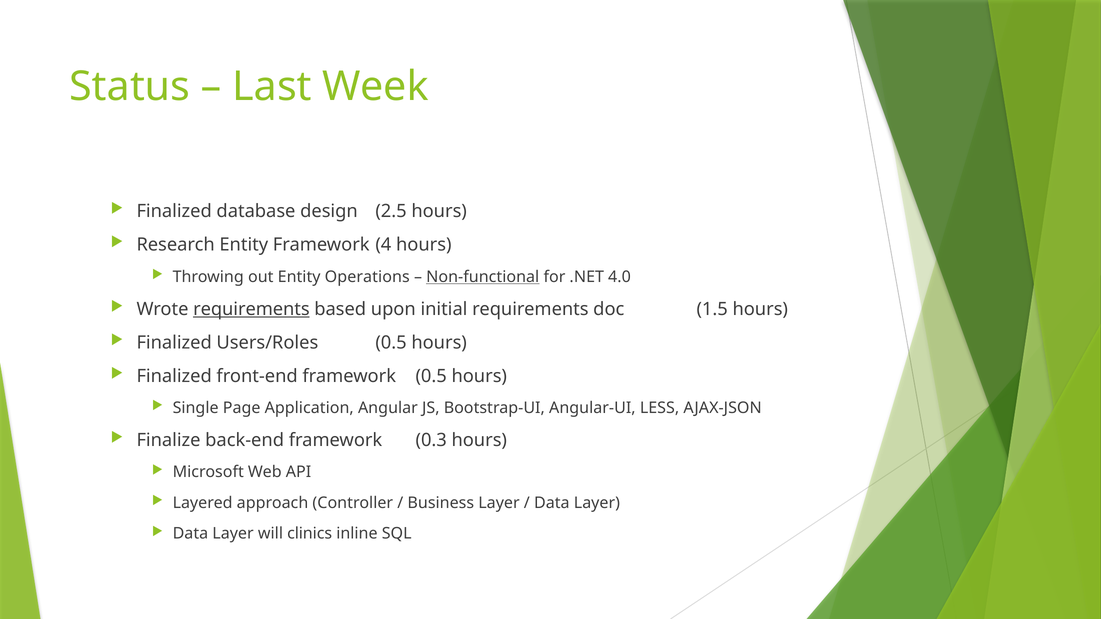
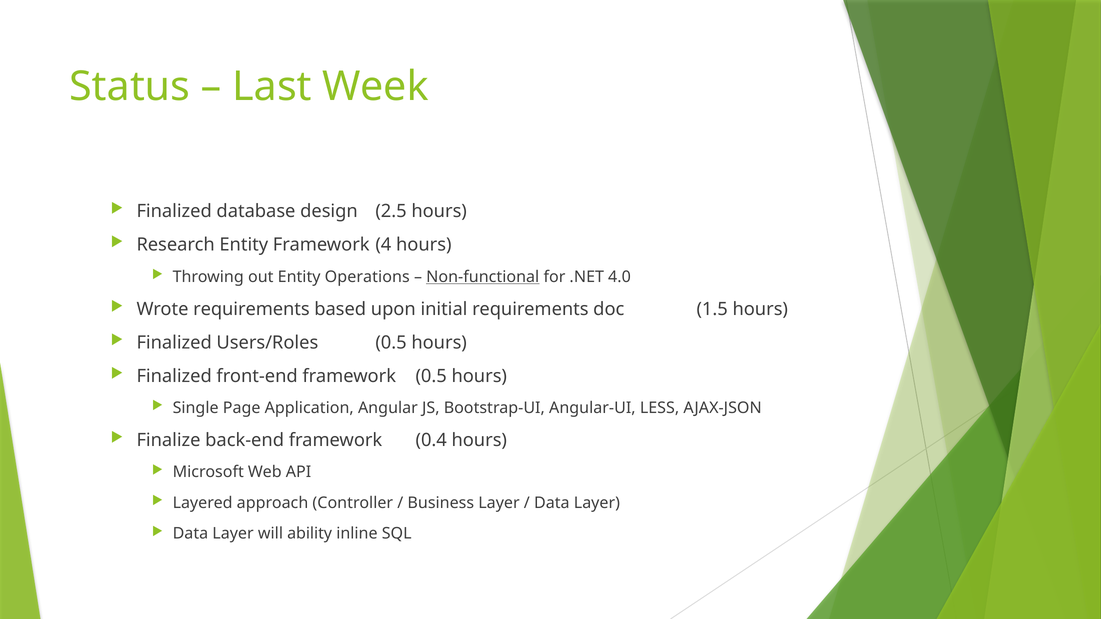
requirements at (251, 309) underline: present -> none
0.3: 0.3 -> 0.4
clinics: clinics -> ability
